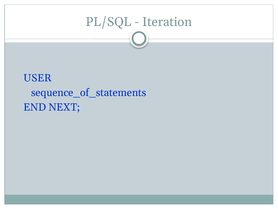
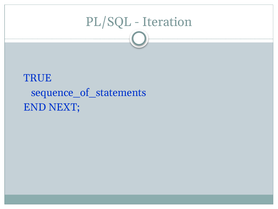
USER: USER -> TRUE
